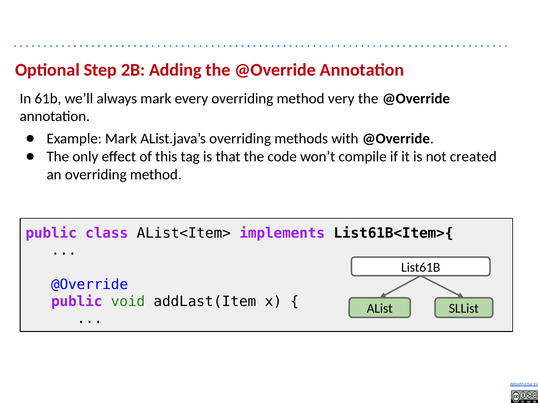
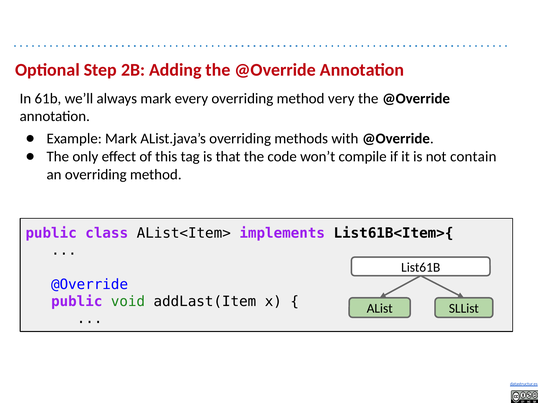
created: created -> contain
